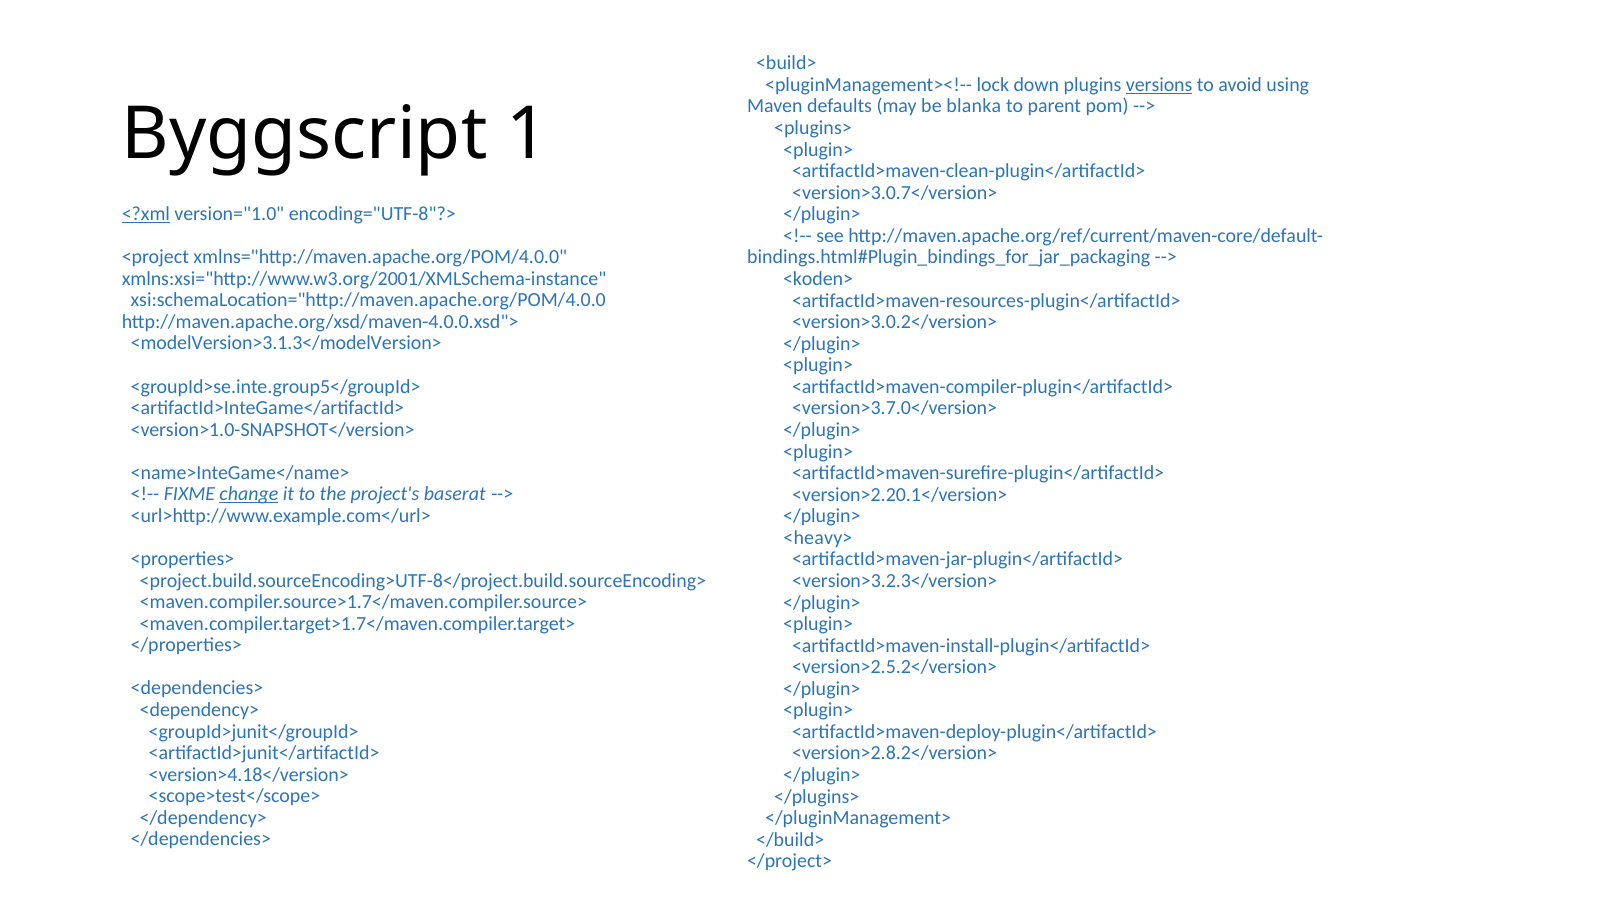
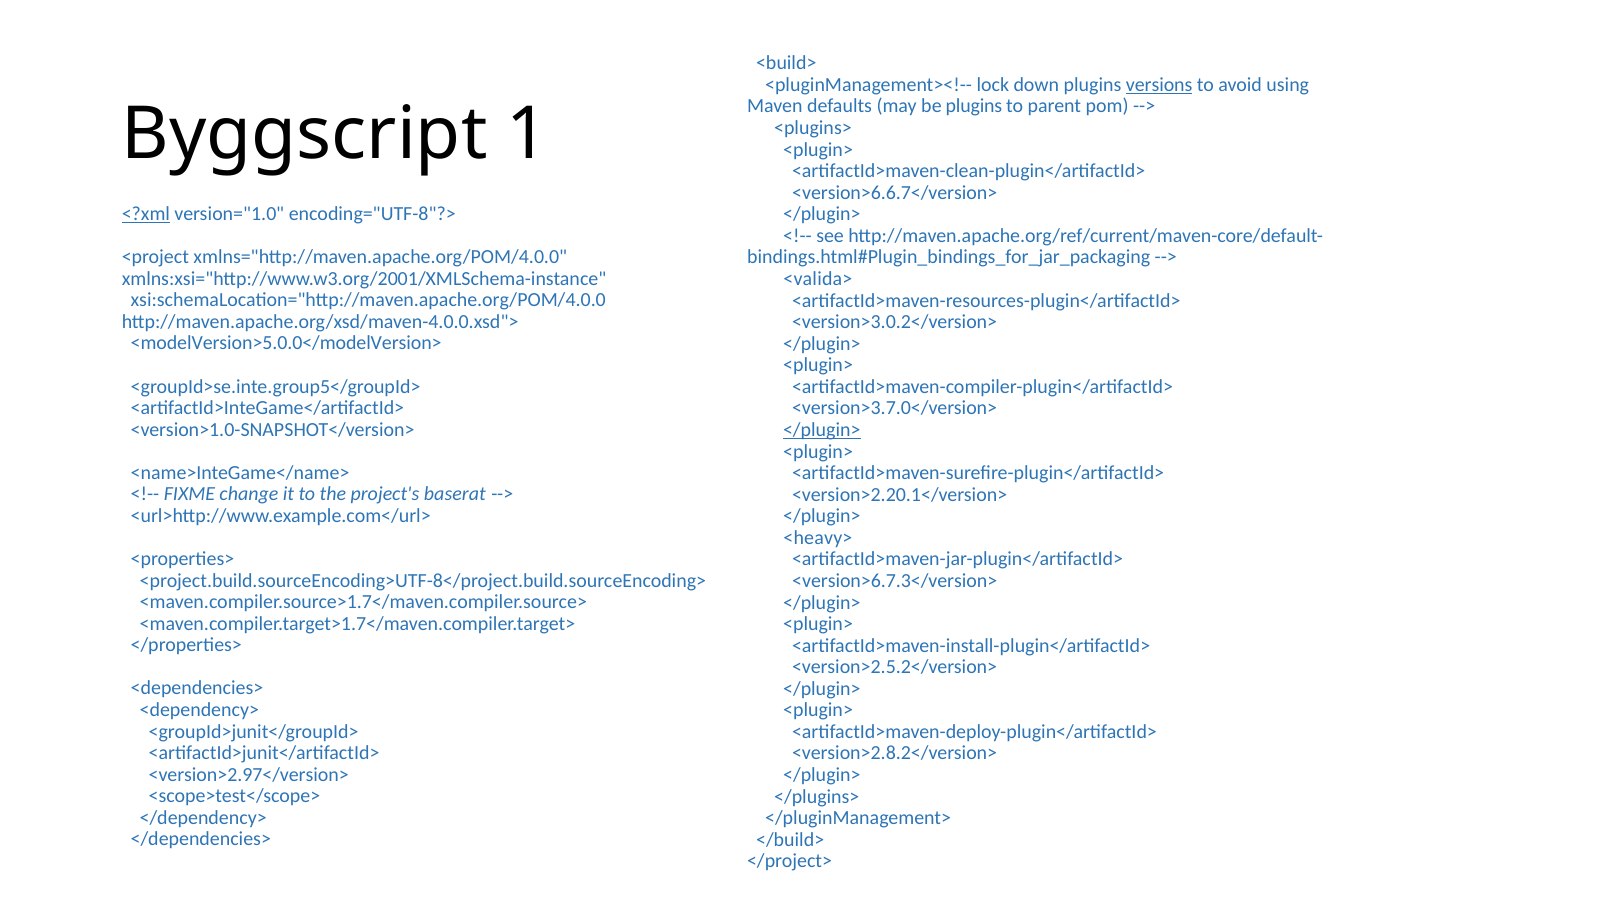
be blanka: blanka -> plugins
<version>3.0.7</version>: <version>3.0.7</version> -> <version>6.6.7</version>
<koden>: <koden> -> <valida>
<modelVersion>3.1.3</modelVersion>: <modelVersion>3.1.3</modelVersion> -> <modelVersion>5.0.0</modelVersion>
</plugin> at (822, 430) underline: none -> present
change underline: present -> none
<version>3.2.3</version>: <version>3.2.3</version> -> <version>6.7.3</version>
<version>4.18</version>: <version>4.18</version> -> <version>2.97</version>
